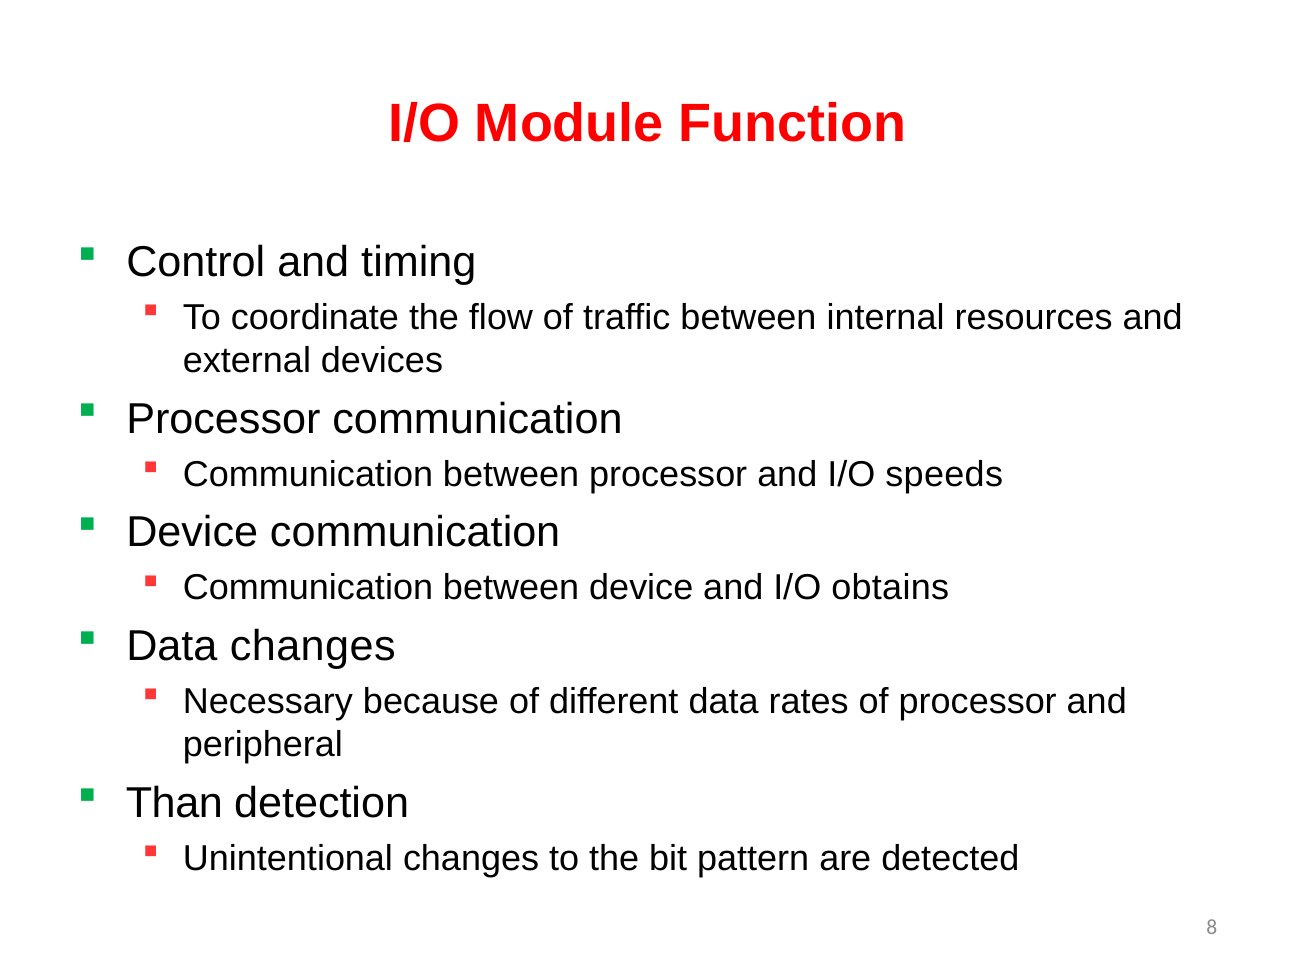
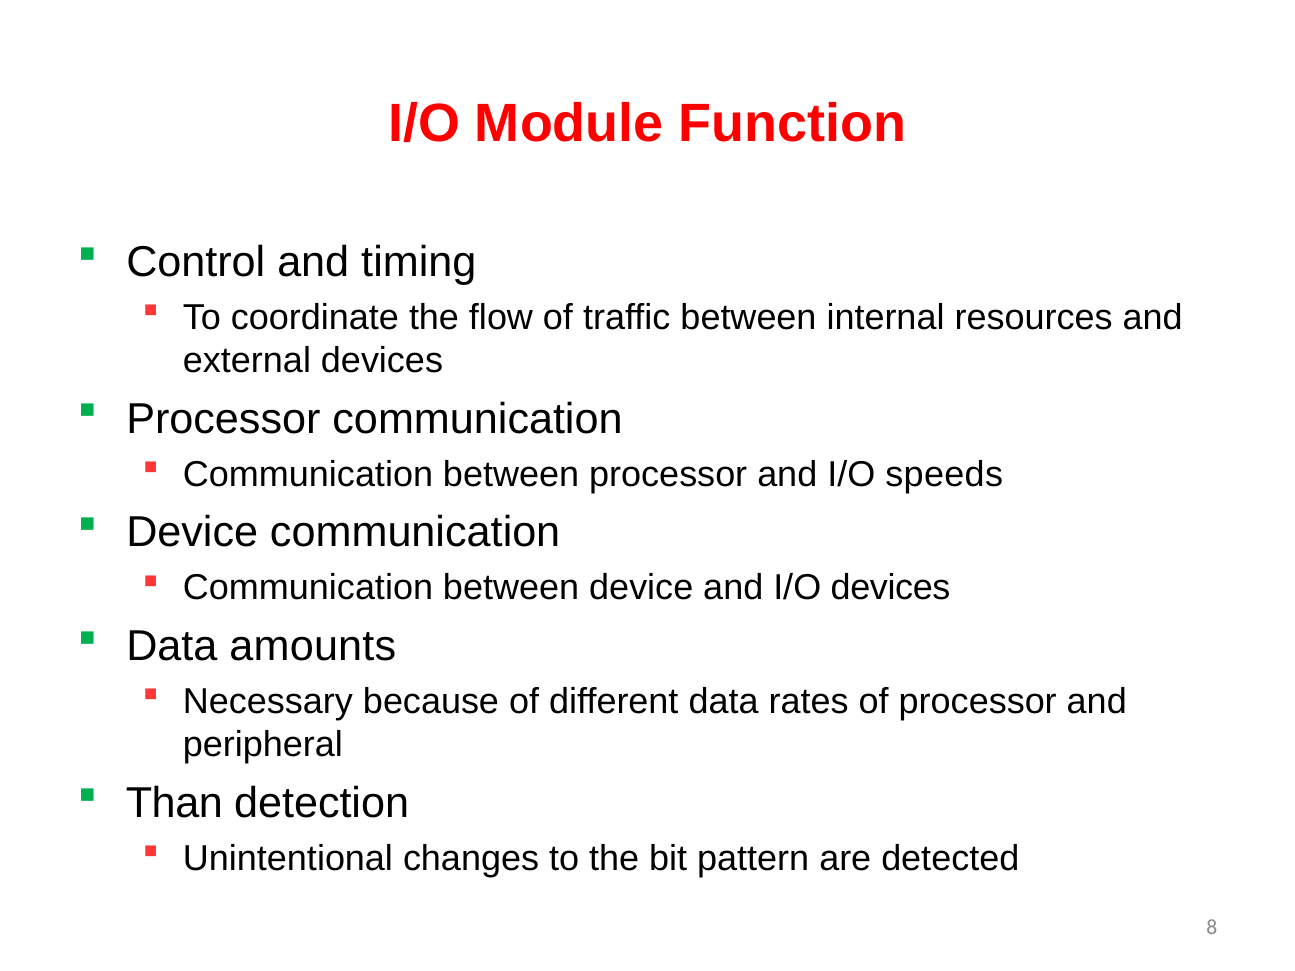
I/O obtains: obtains -> devices
Data changes: changes -> amounts
